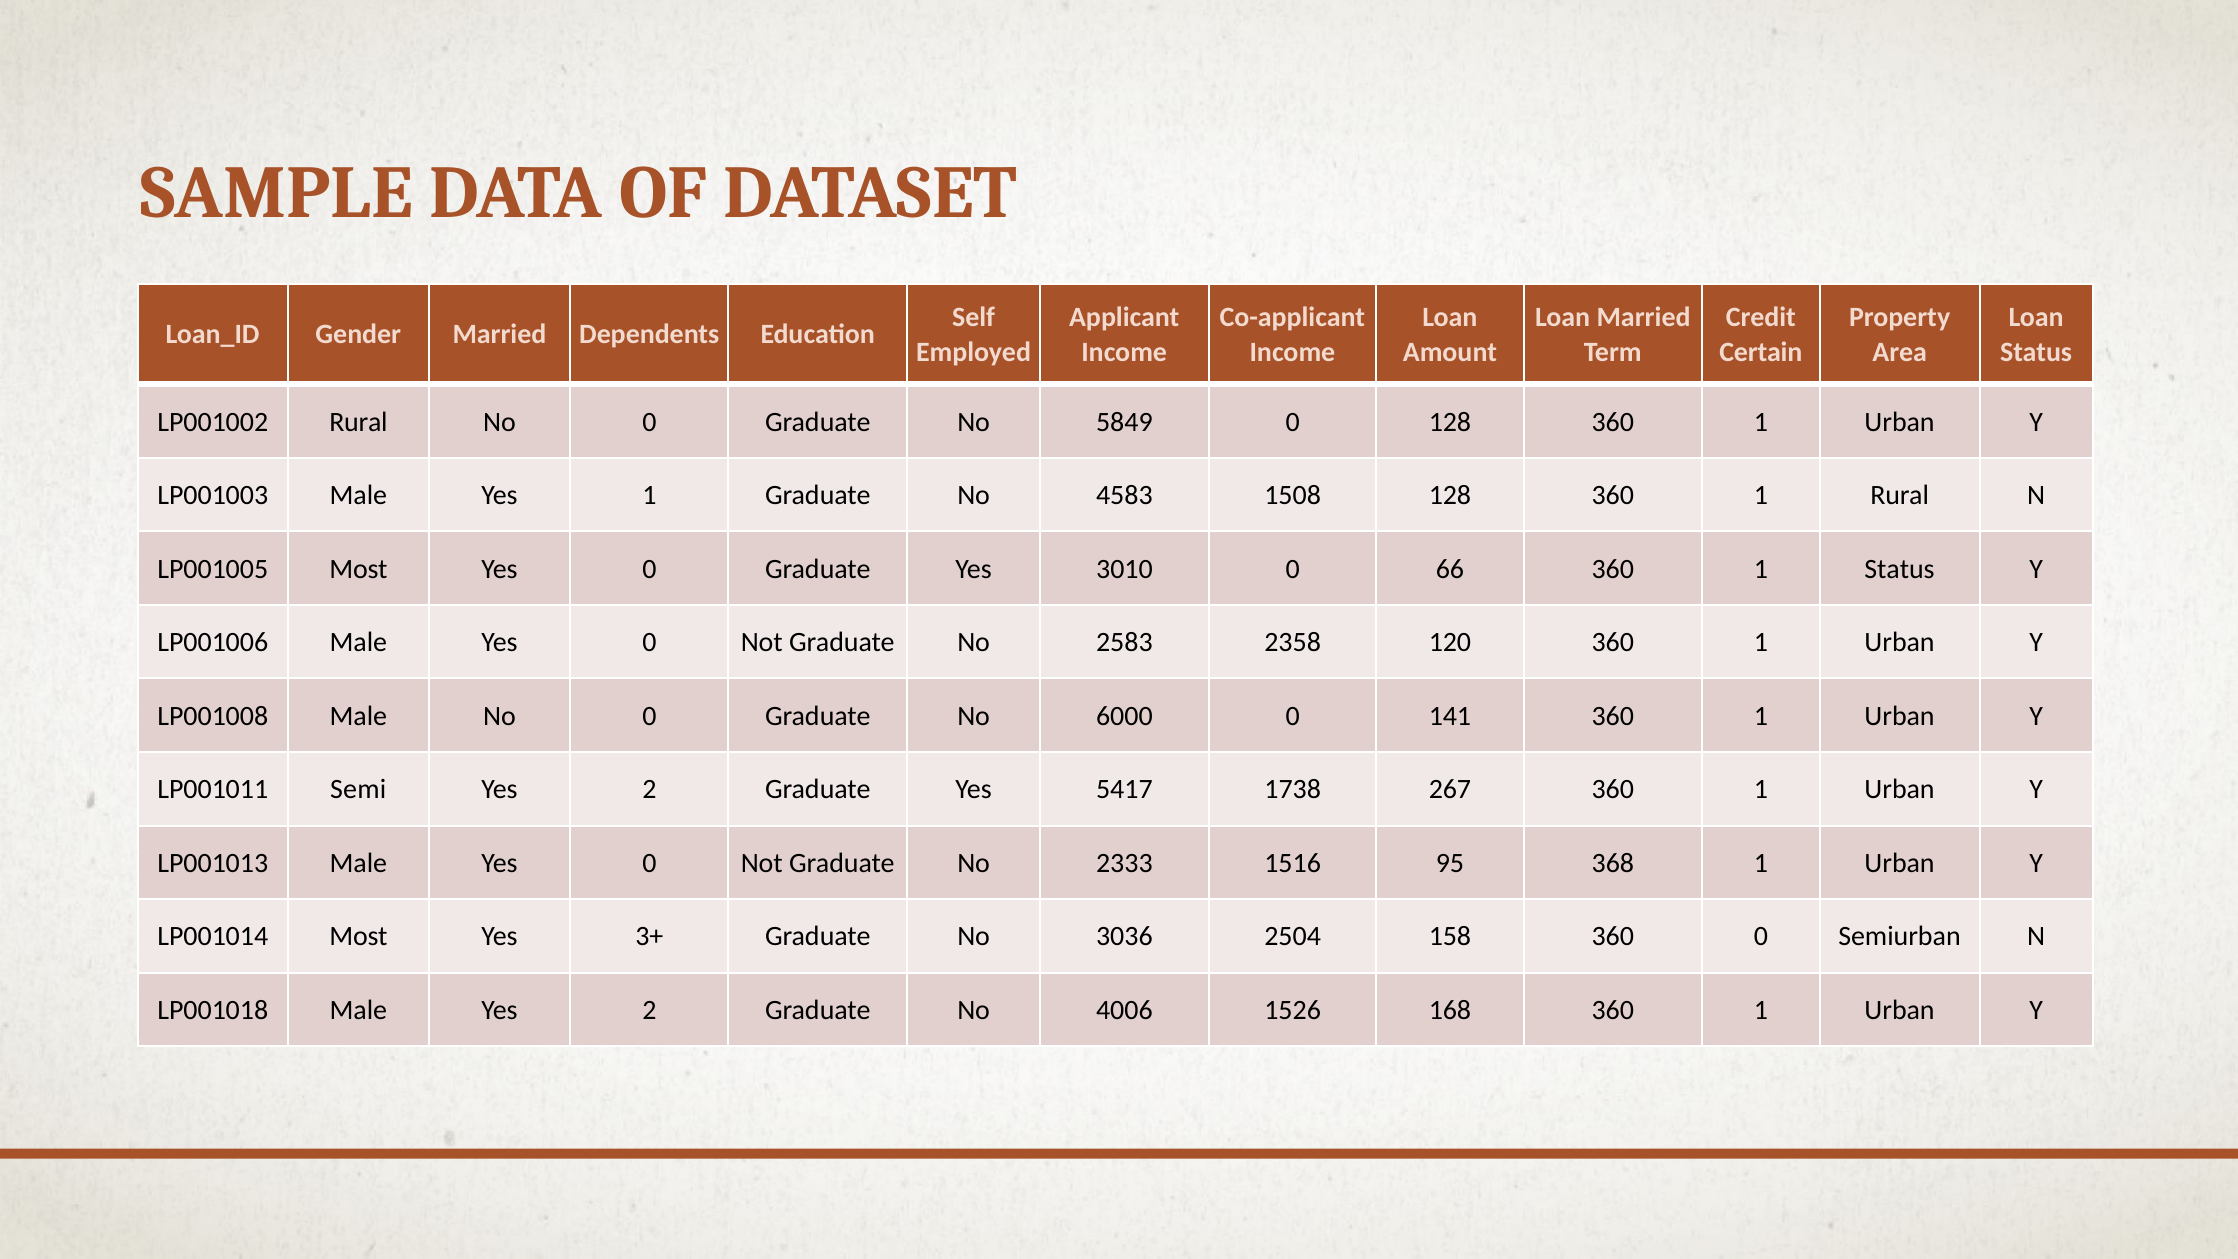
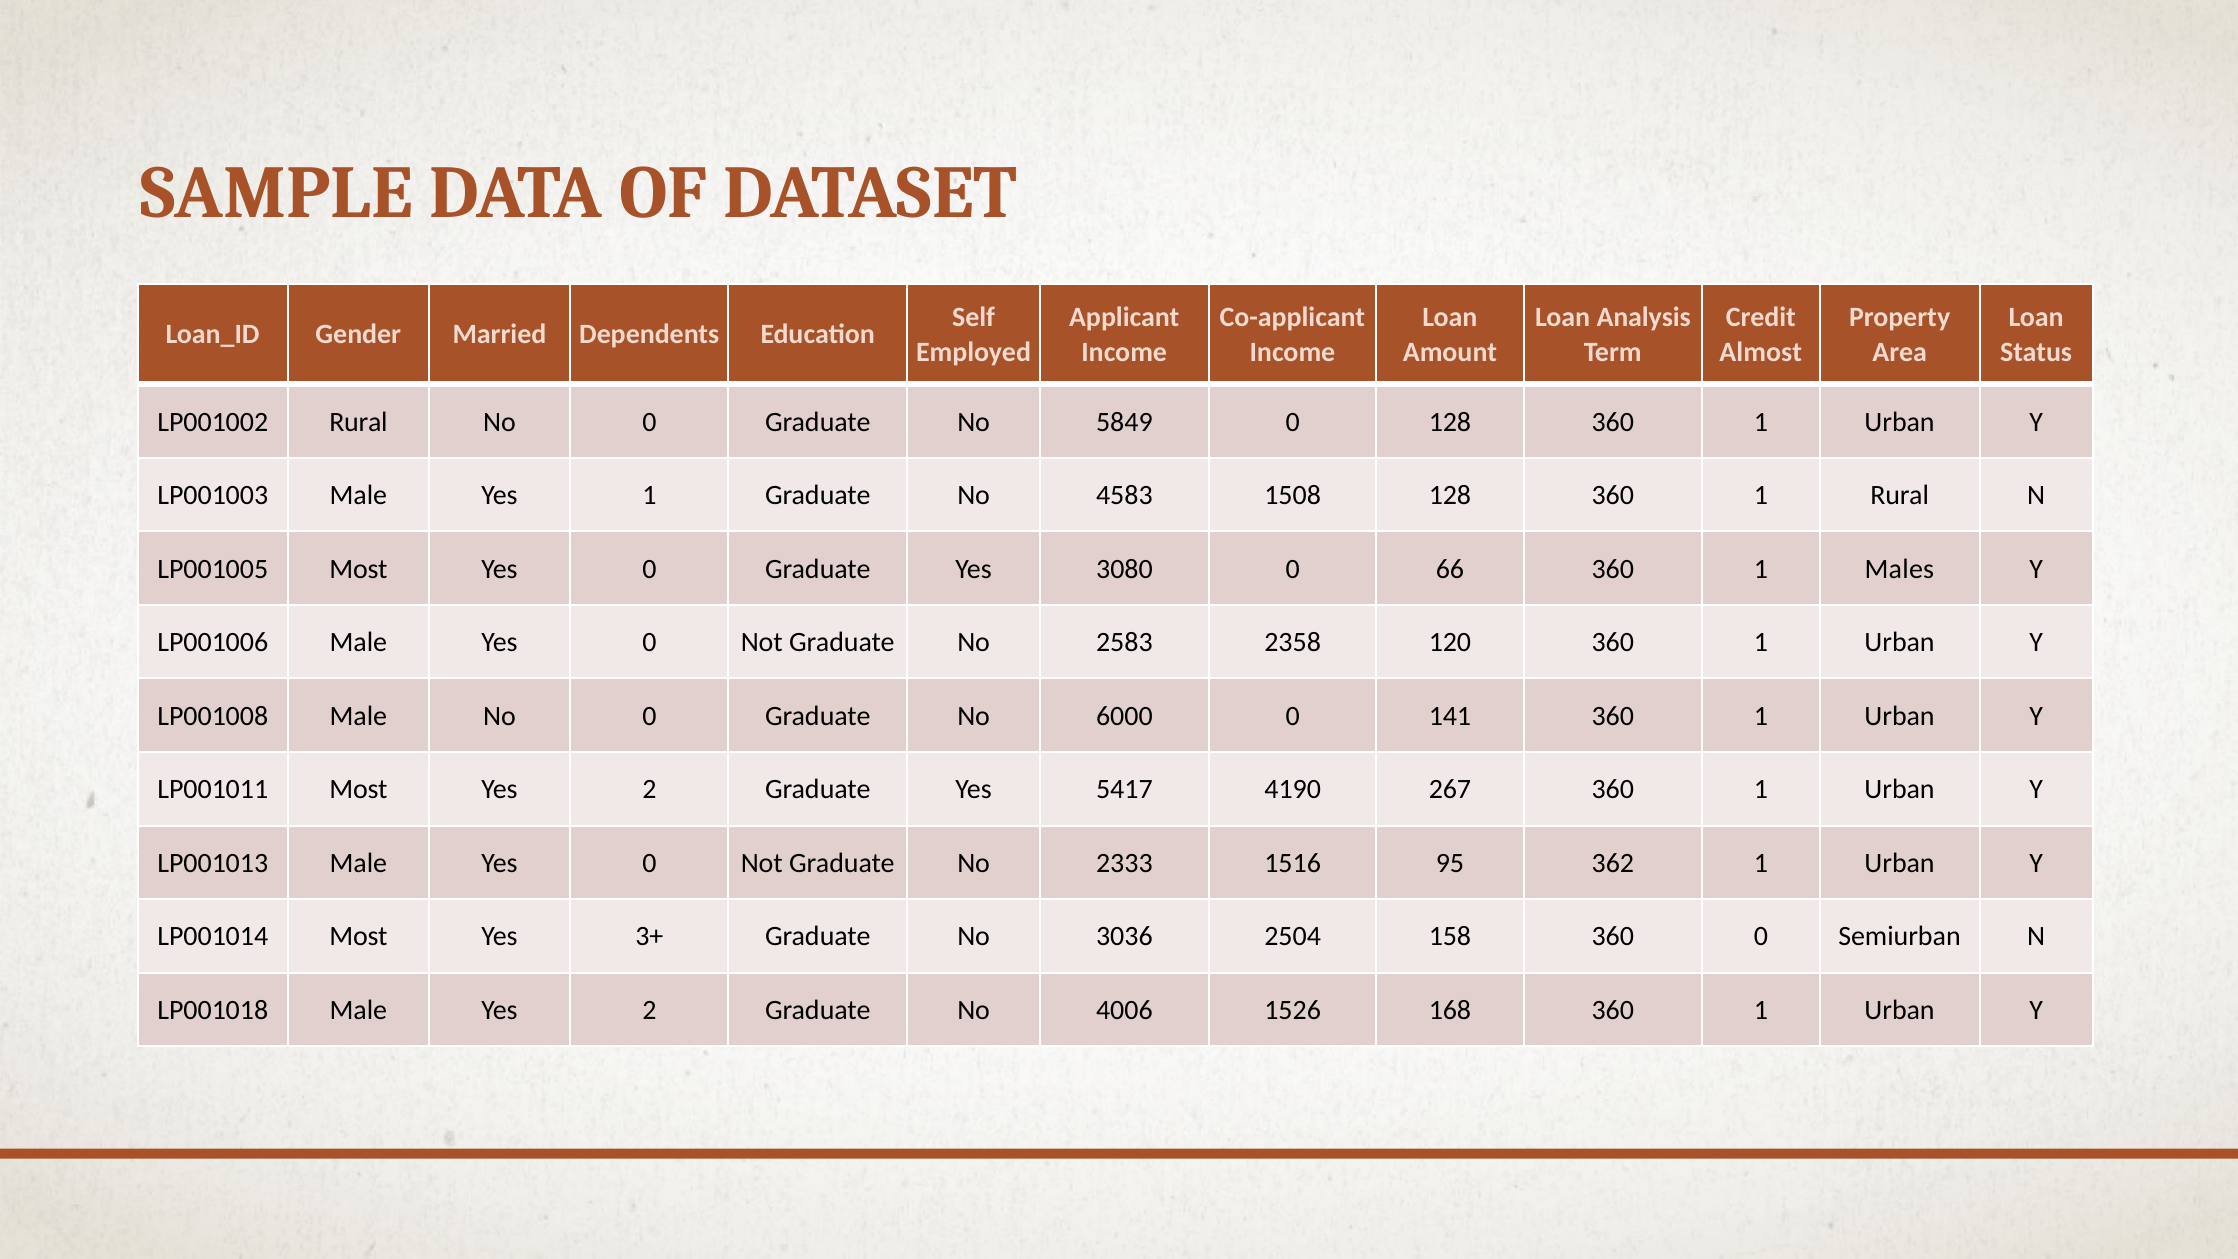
Loan Married: Married -> Analysis
Certain: Certain -> Almost
3010: 3010 -> 3080
1 Status: Status -> Males
LP001011 Semi: Semi -> Most
1738: 1738 -> 4190
368: 368 -> 362
